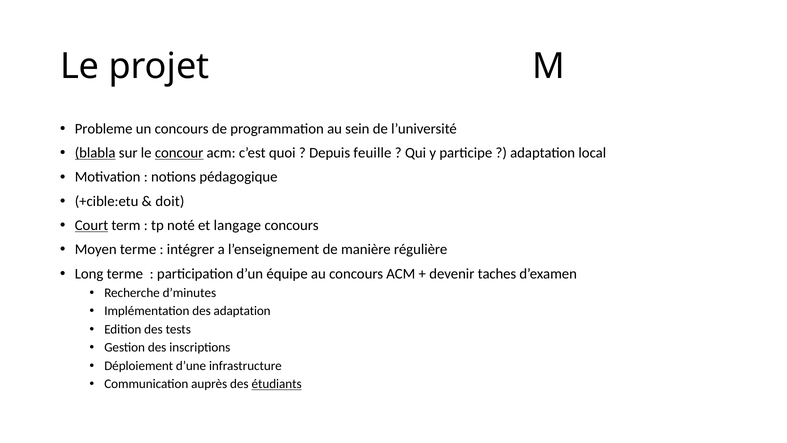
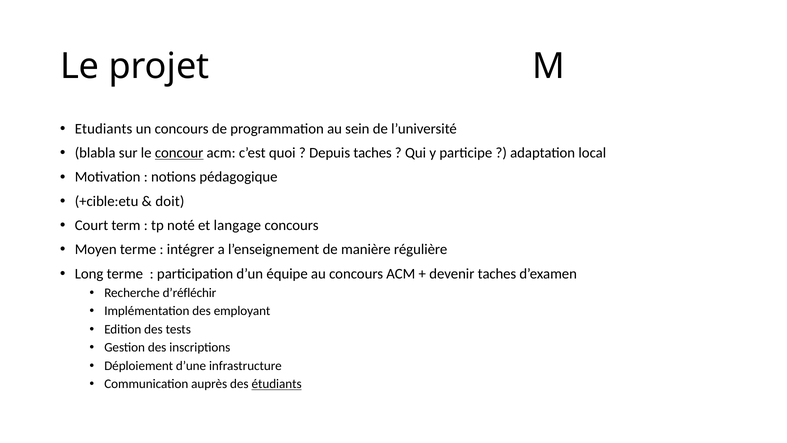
Probleme: Probleme -> Etudiants
blabla underline: present -> none
Depuis feuille: feuille -> taches
Court underline: present -> none
d’minutes: d’minutes -> d’réfléchir
des adaptation: adaptation -> employant
